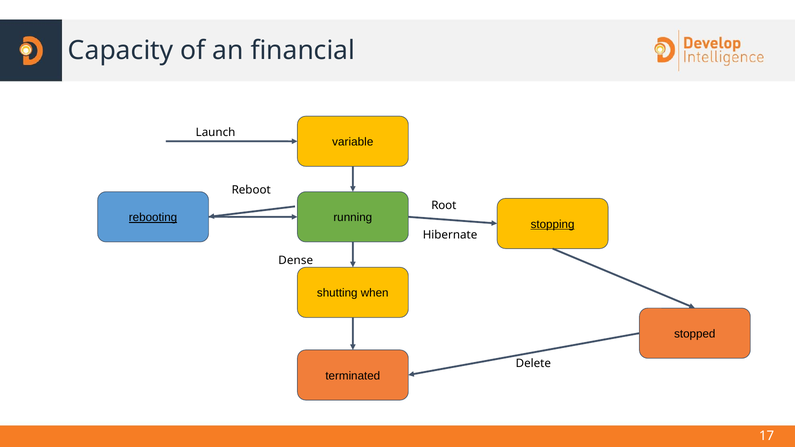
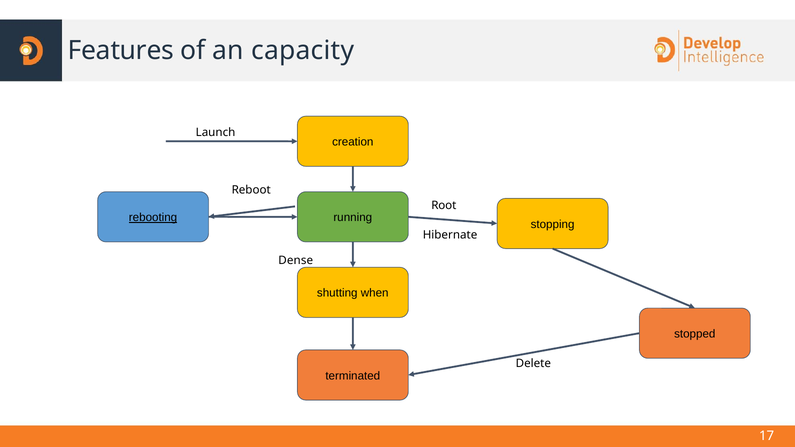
Capacity: Capacity -> Features
financial: financial -> capacity
variable: variable -> creation
stopping underline: present -> none
